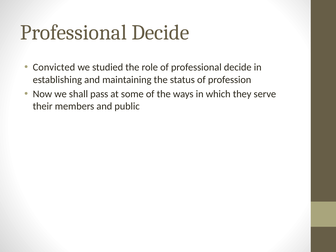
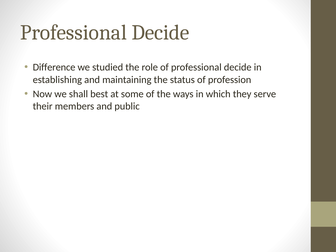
Convicted: Convicted -> Difference
pass: pass -> best
